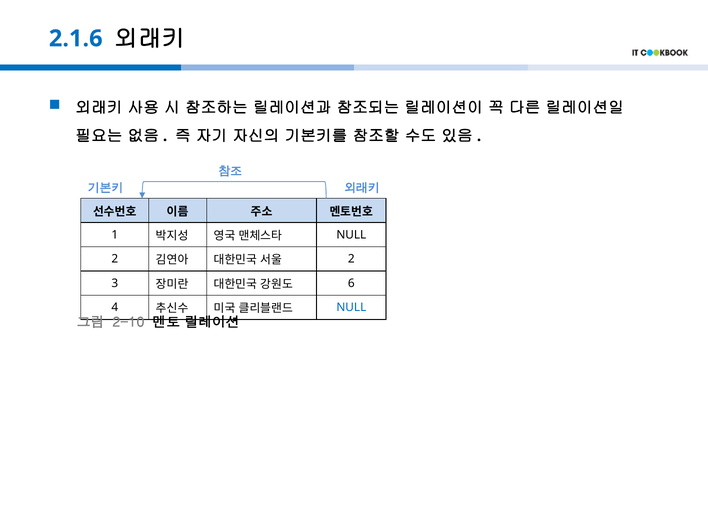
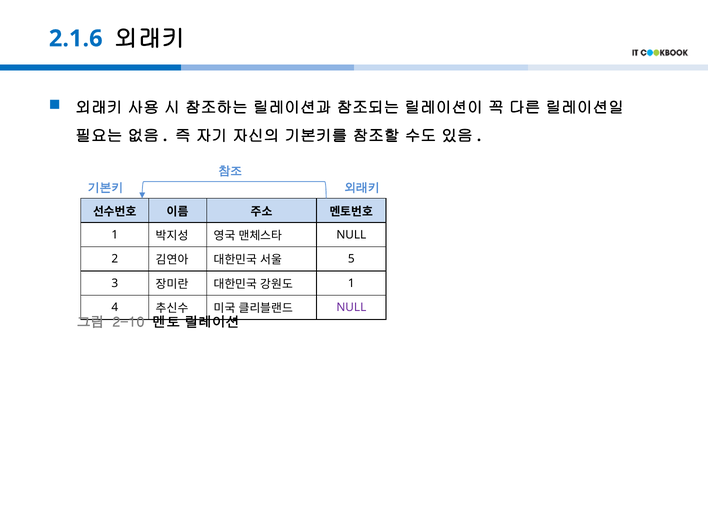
2 at (351, 259): 2 -> 5
6 at (351, 283): 6 -> 1
NULL at (351, 307) colour: blue -> purple
